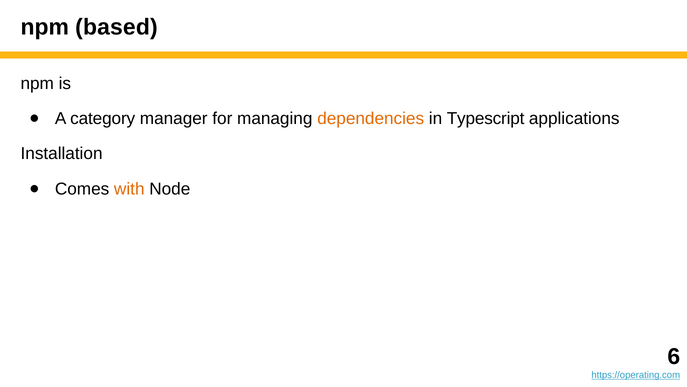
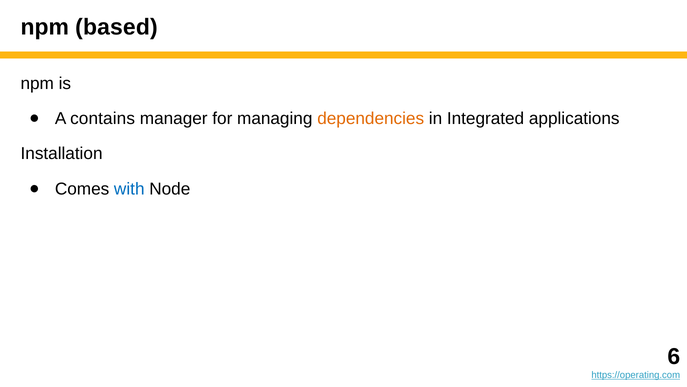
category: category -> contains
Typescript: Typescript -> Integrated
with colour: orange -> blue
